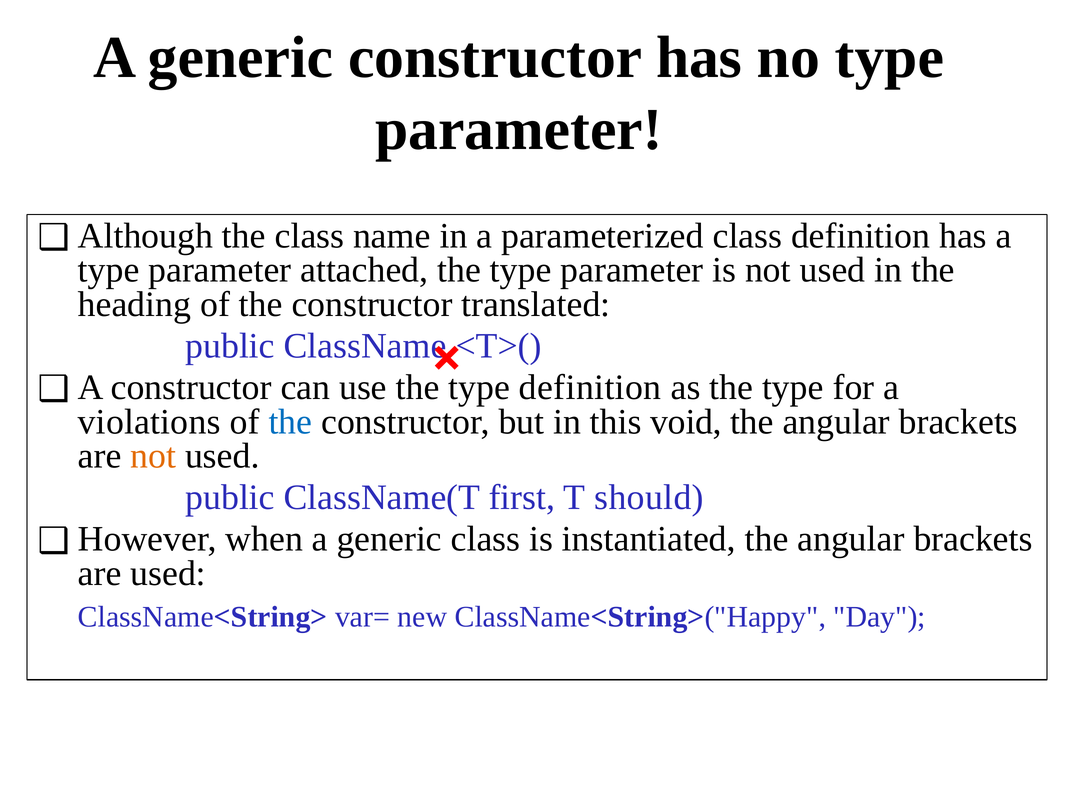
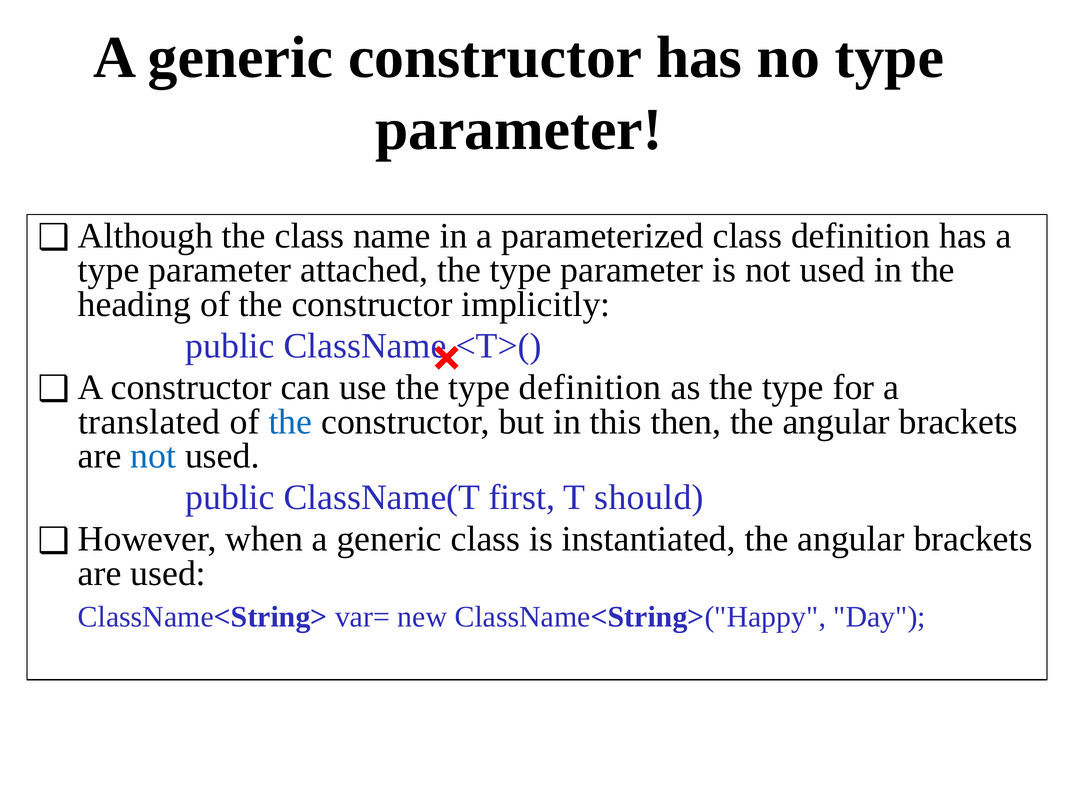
translated: translated -> implicitly
violations: violations -> translated
void: void -> then
not at (153, 456) colour: orange -> blue
